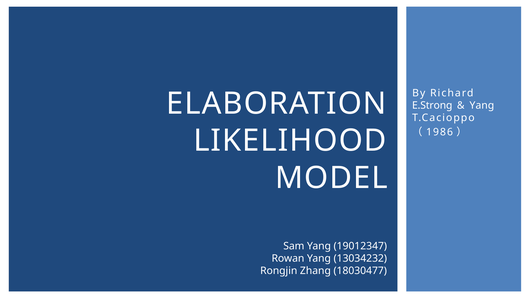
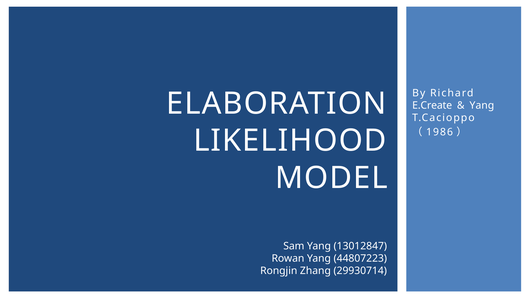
E.Strong: E.Strong -> E.Create
19012347: 19012347 -> 13012847
13034232: 13034232 -> 44807223
18030477: 18030477 -> 29930714
